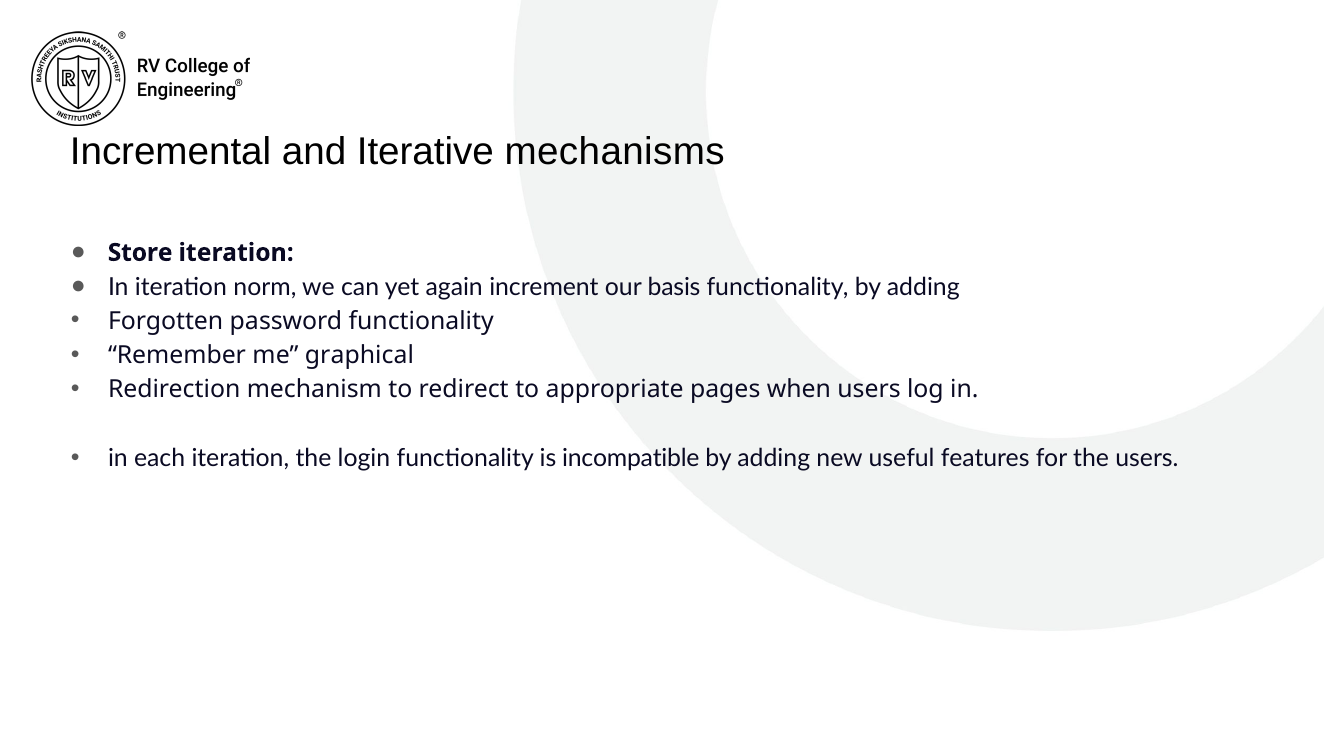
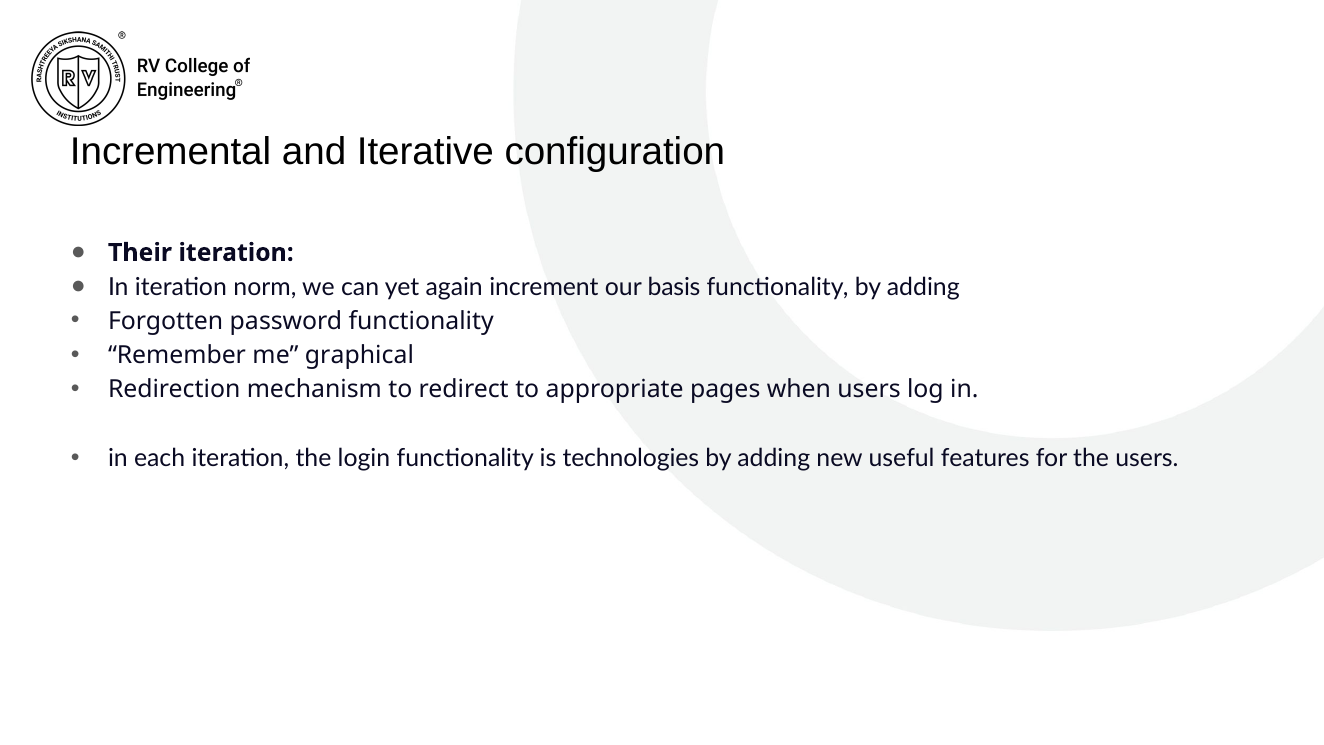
mechanisms: mechanisms -> configuration
Store: Store -> Their
incompatible: incompatible -> technologies
